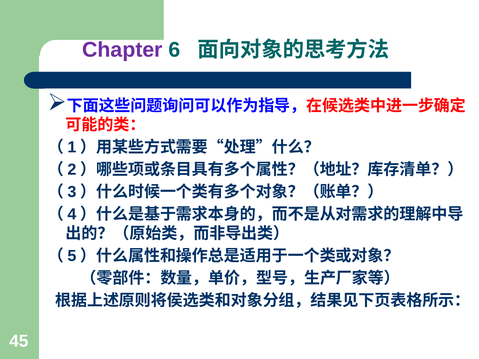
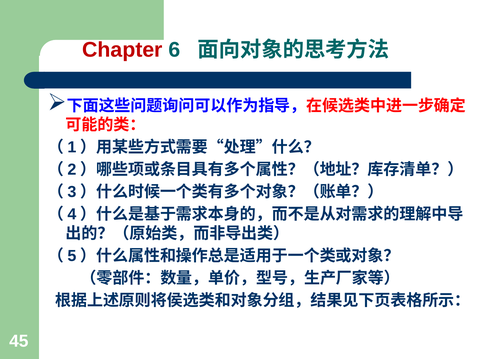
Chapter colour: purple -> red
